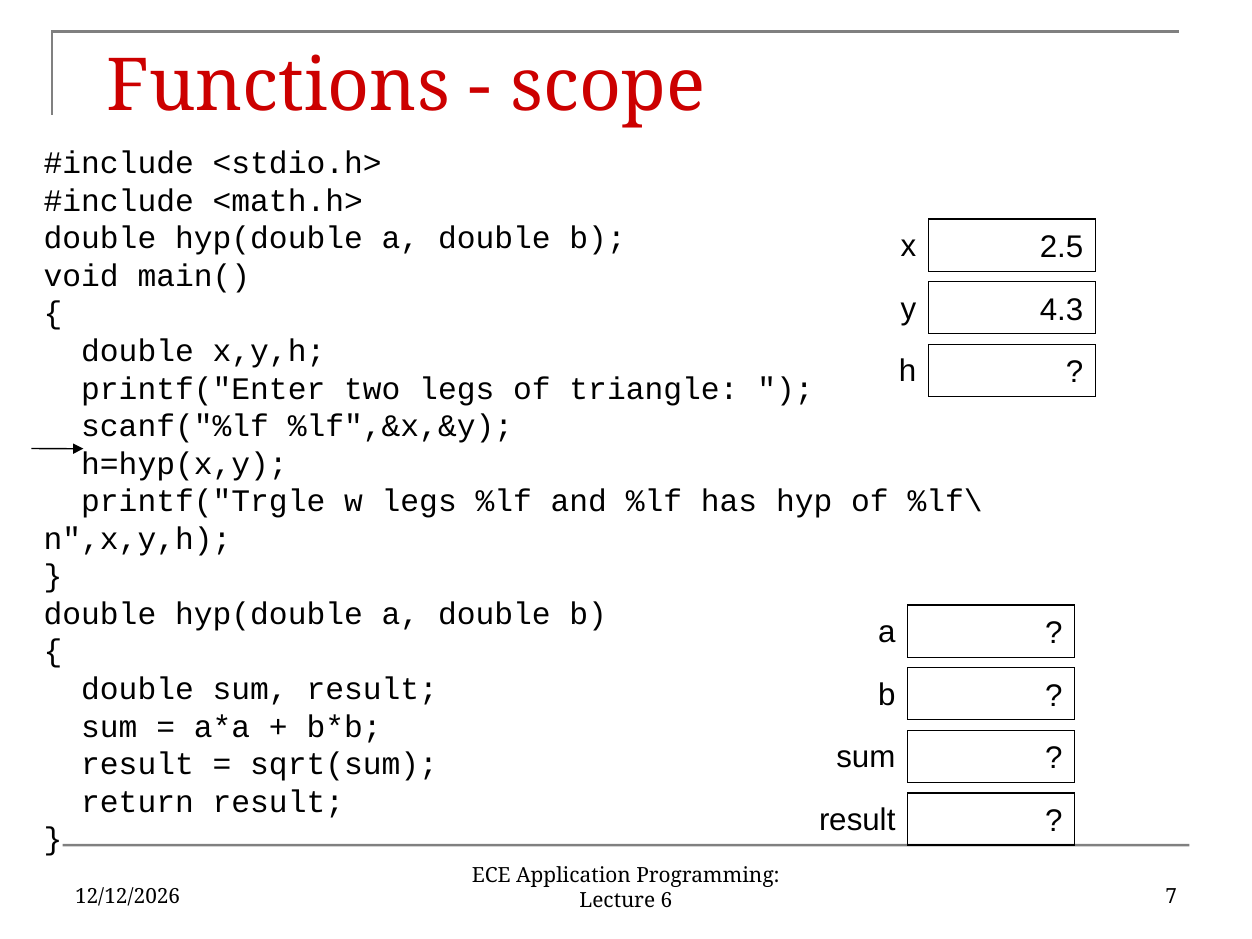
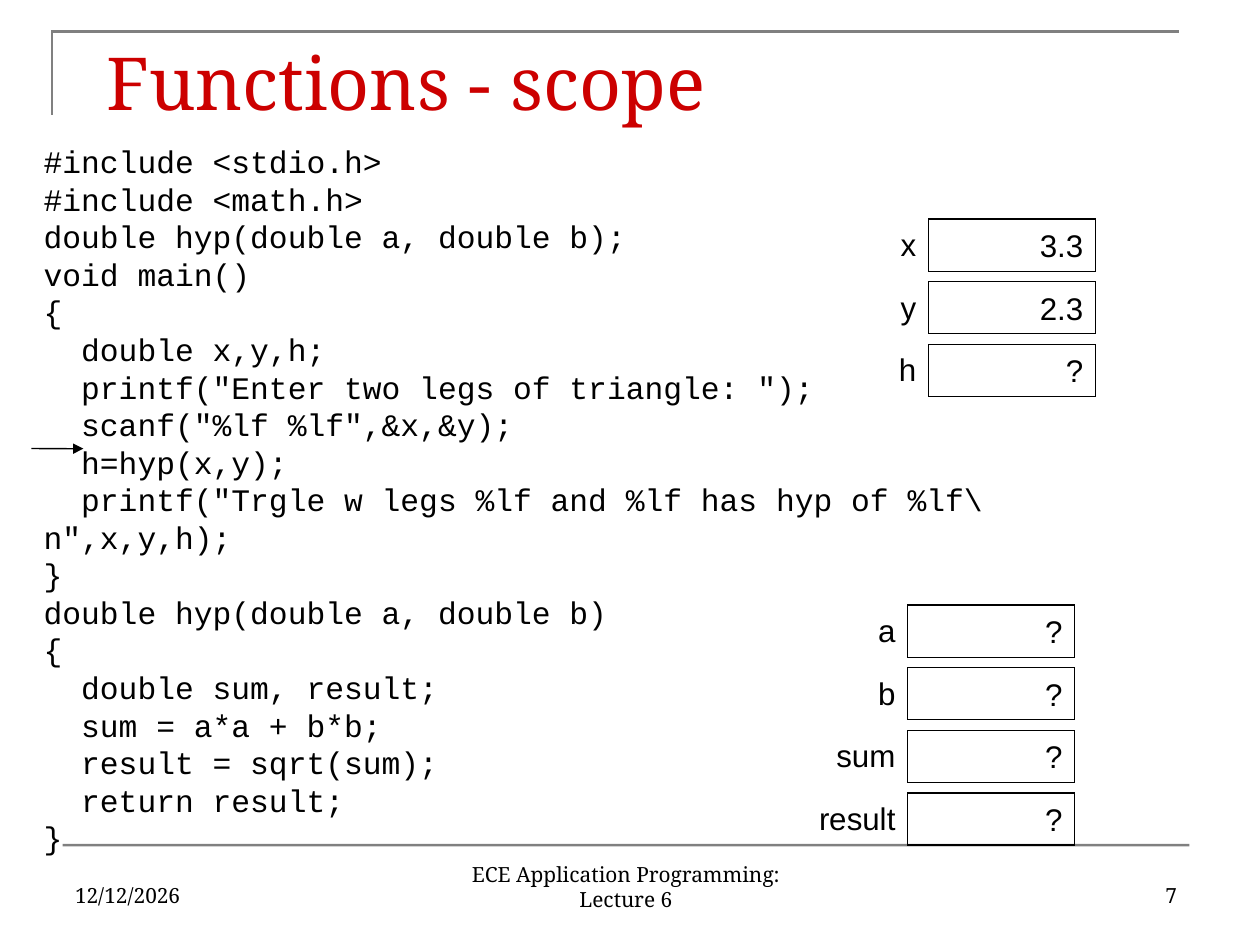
2.5: 2.5 -> 3.3
4.3: 4.3 -> 2.3
